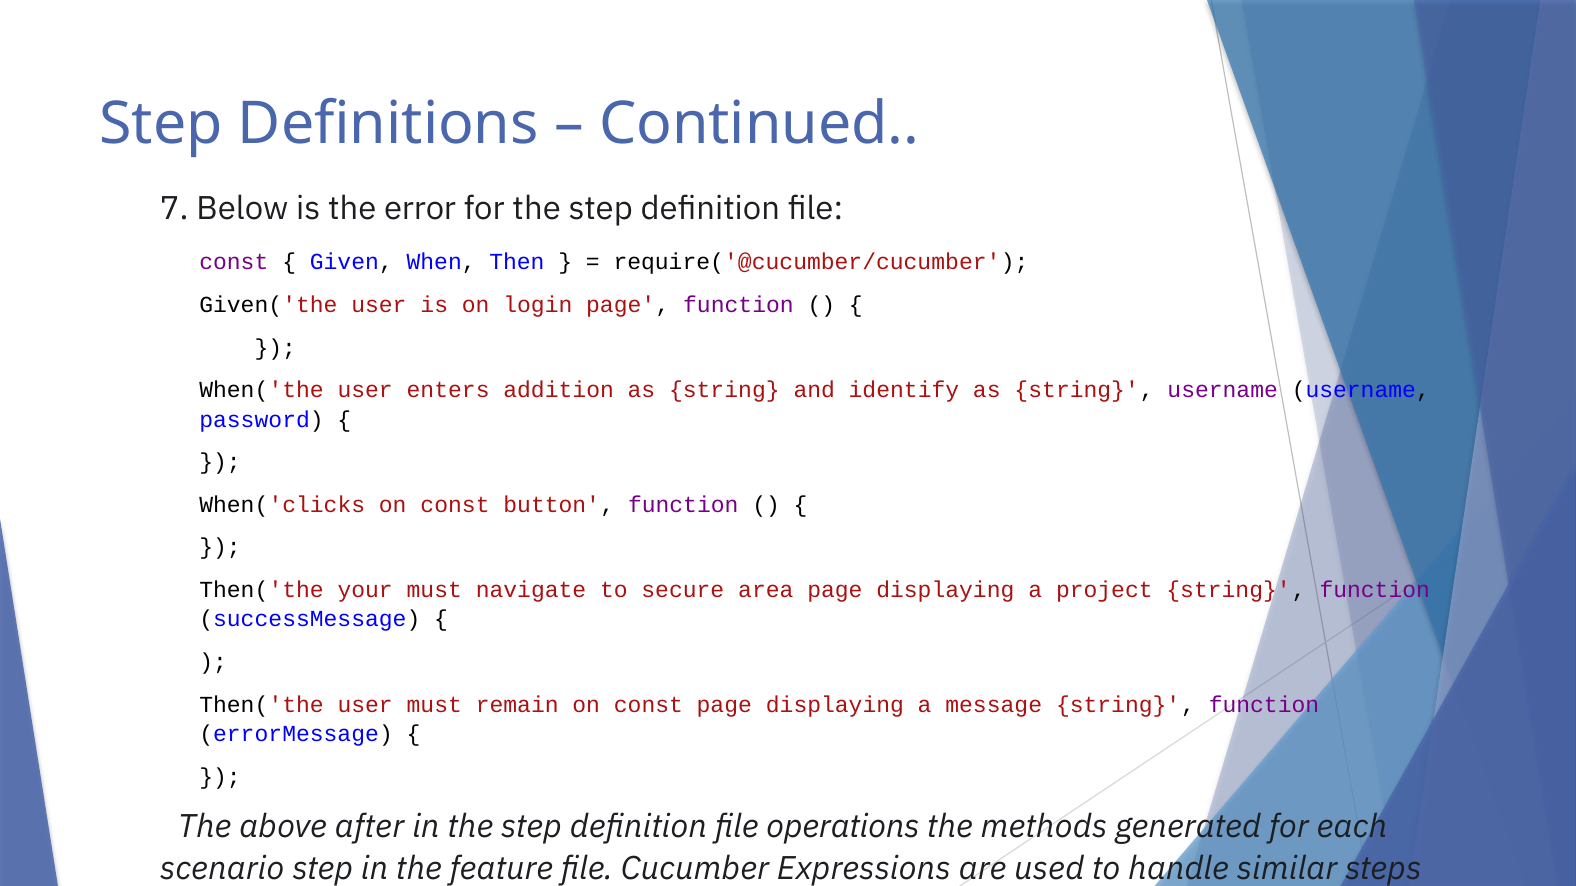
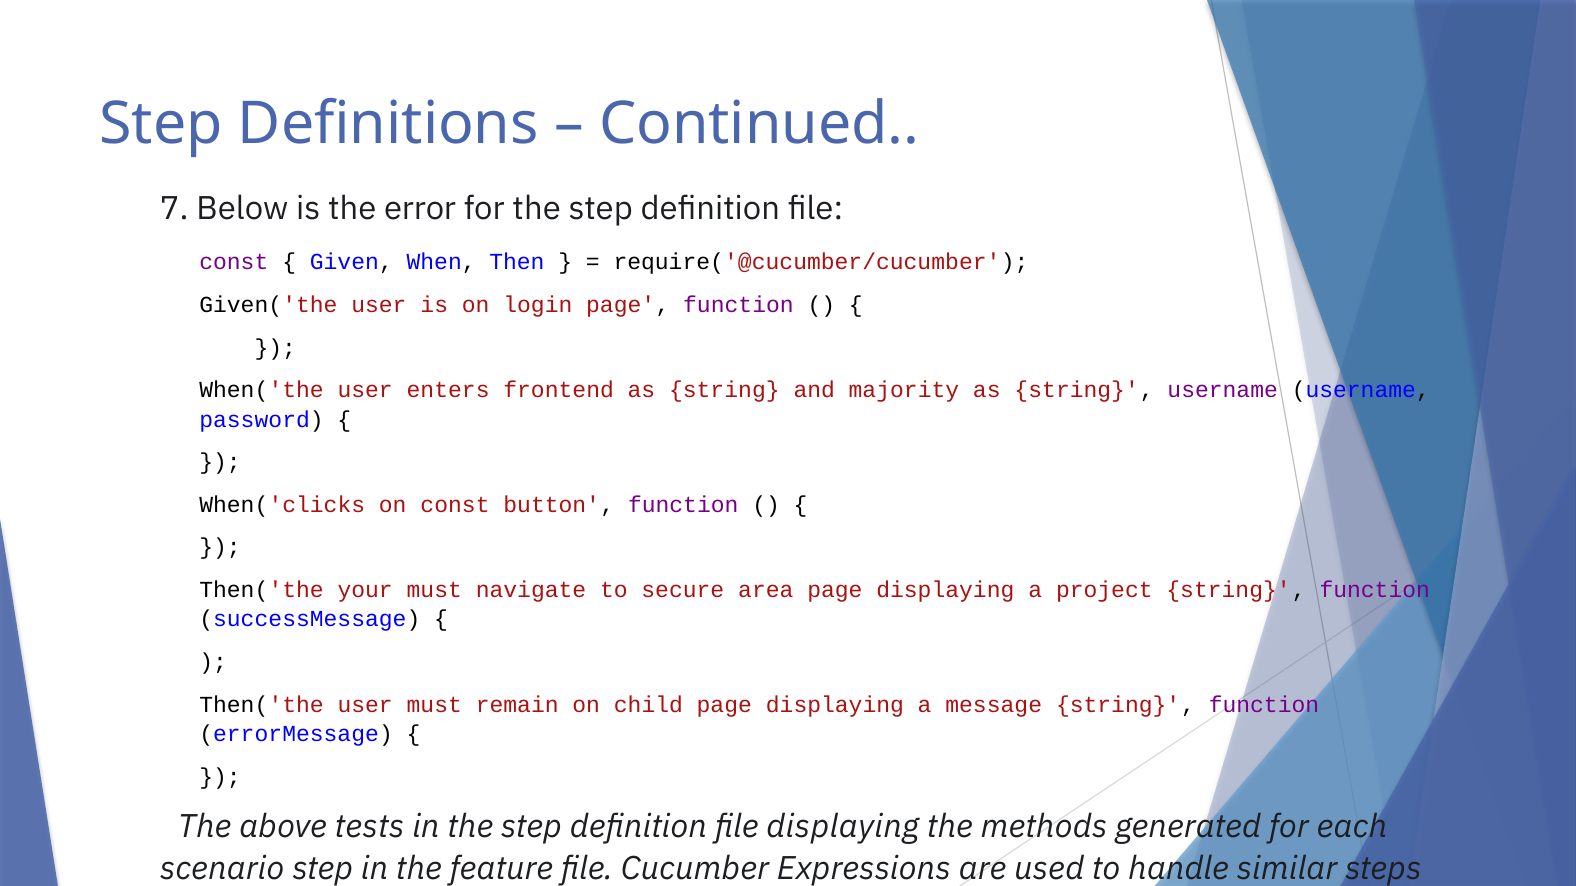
addition: addition -> frontend
identify: identify -> majority
remain on const: const -> child
after: after -> tests
file operations: operations -> displaying
